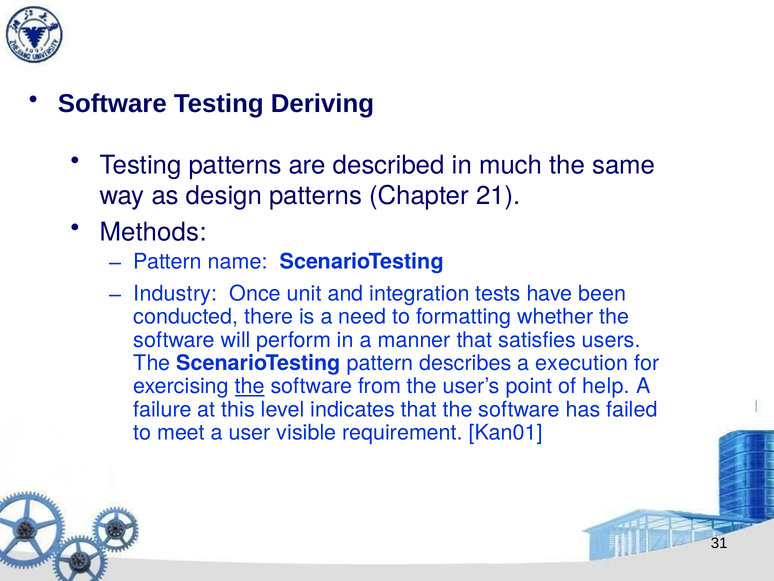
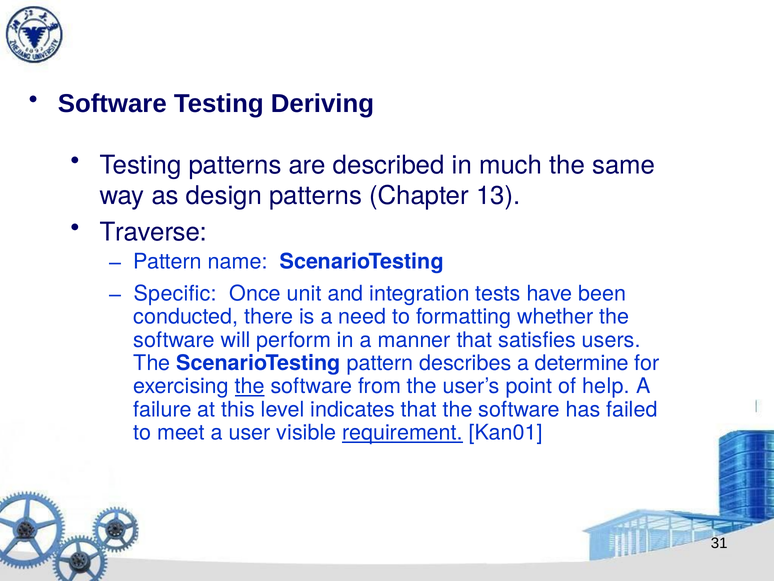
21: 21 -> 13
Methods: Methods -> Traverse
Industry: Industry -> Specific
execution: execution -> determine
requirement underline: none -> present
